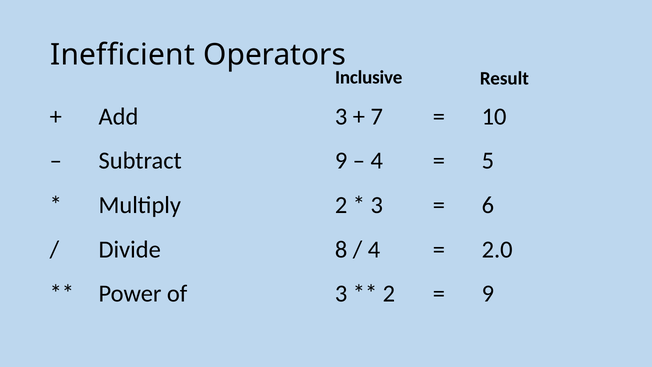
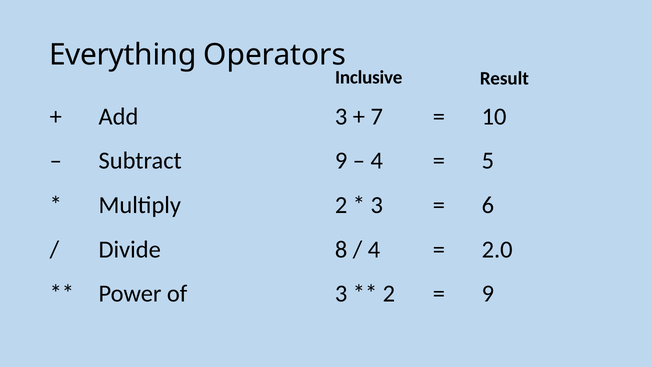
Inefficient: Inefficient -> Everything
